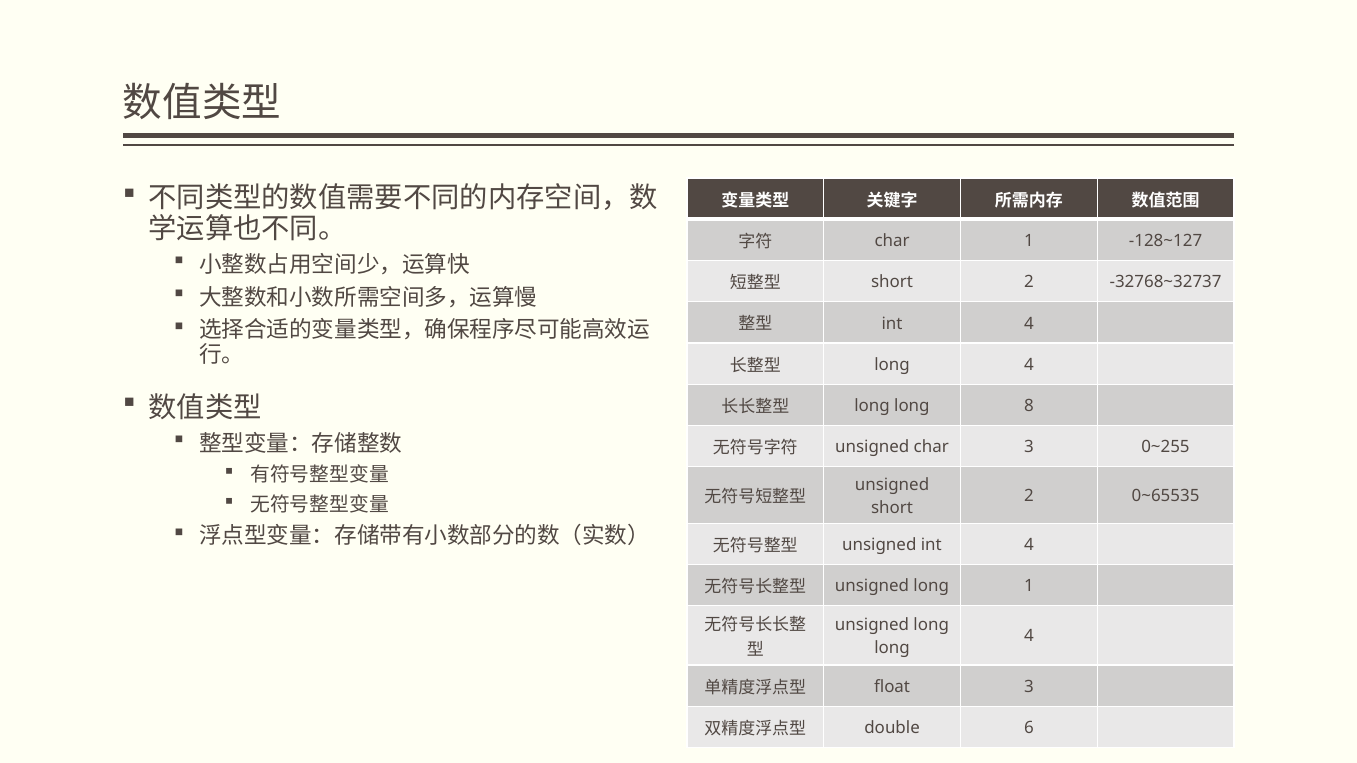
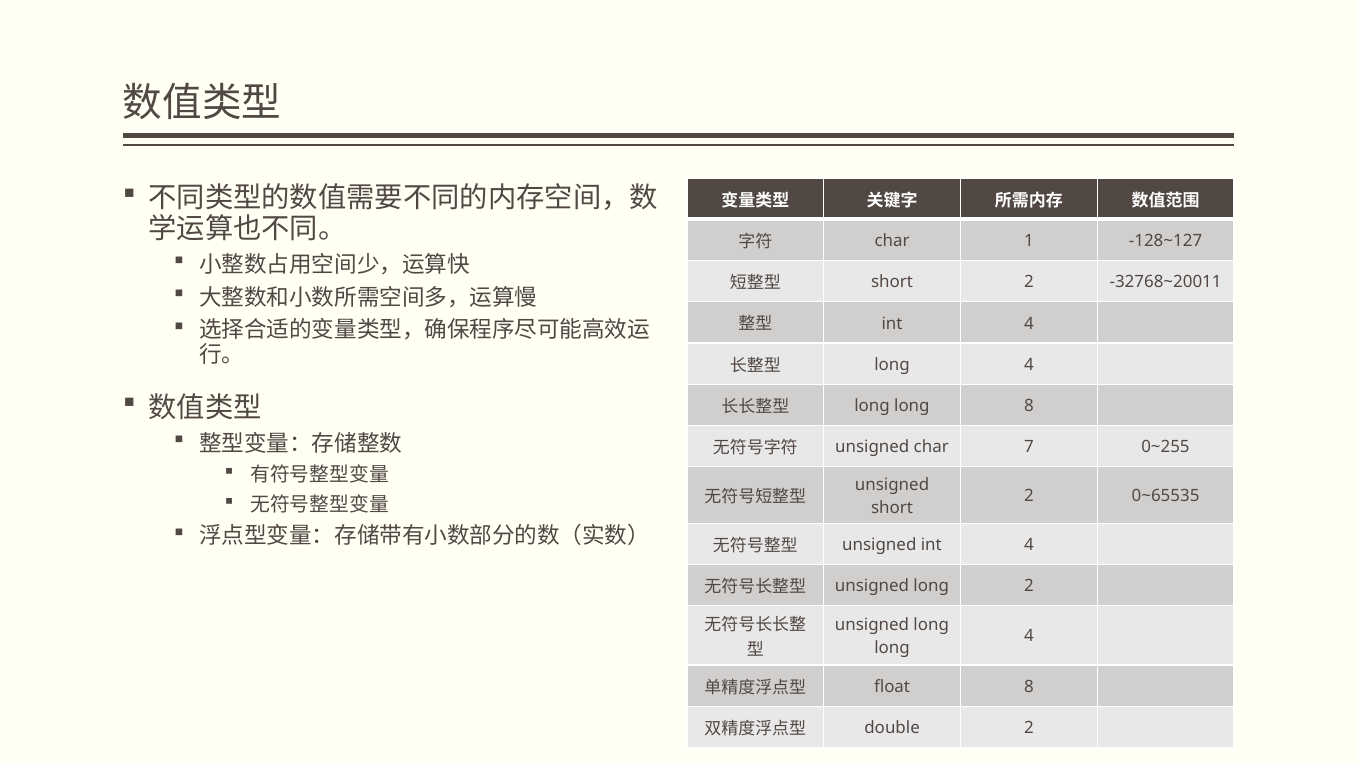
-32768~32737: -32768~32737 -> -32768~20011
char 3: 3 -> 7
long 1: 1 -> 2
float 3: 3 -> 8
double 6: 6 -> 2
